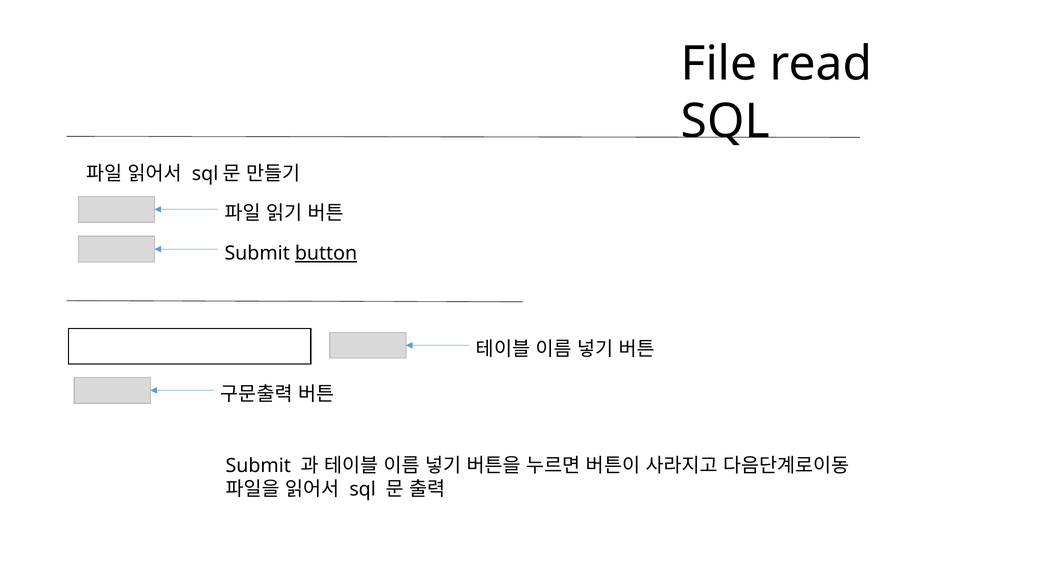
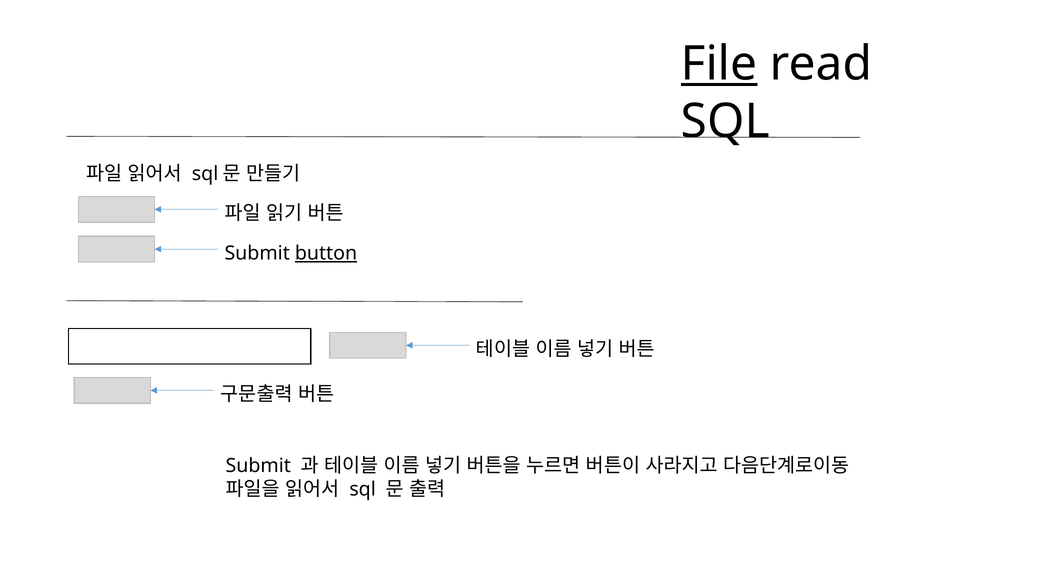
File underline: none -> present
